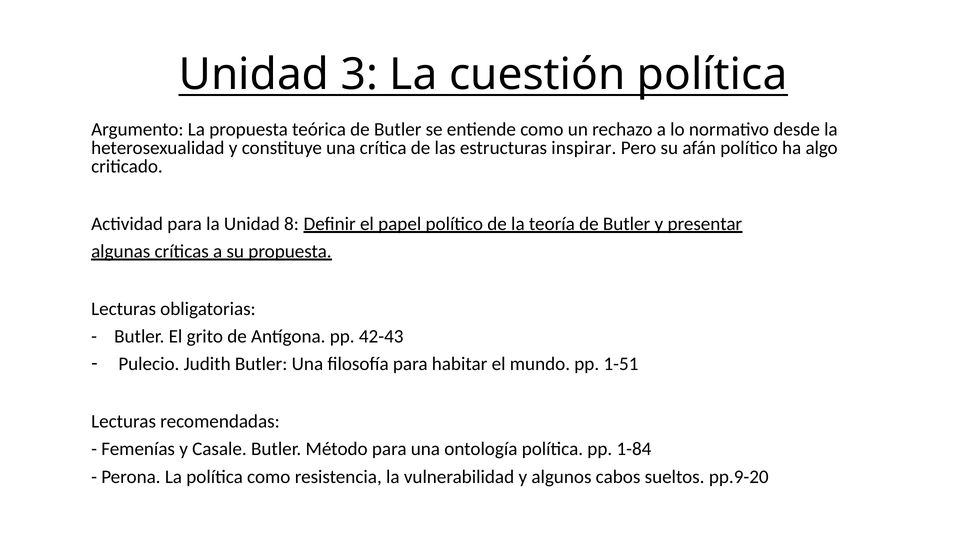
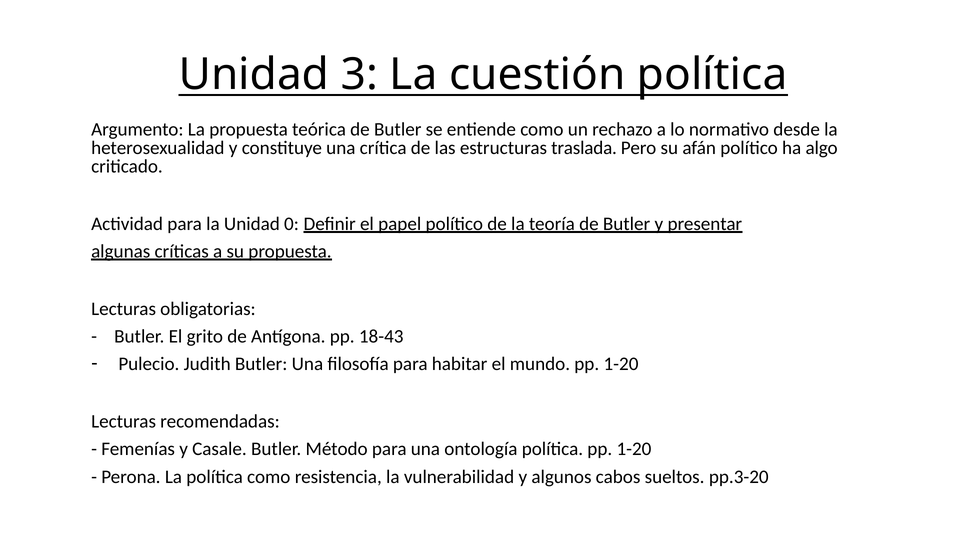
inspirar: inspirar -> traslada
8: 8 -> 0
42-43: 42-43 -> 18-43
mundo pp 1-51: 1-51 -> 1-20
política pp 1-84: 1-84 -> 1-20
pp.9-20: pp.9-20 -> pp.3-20
